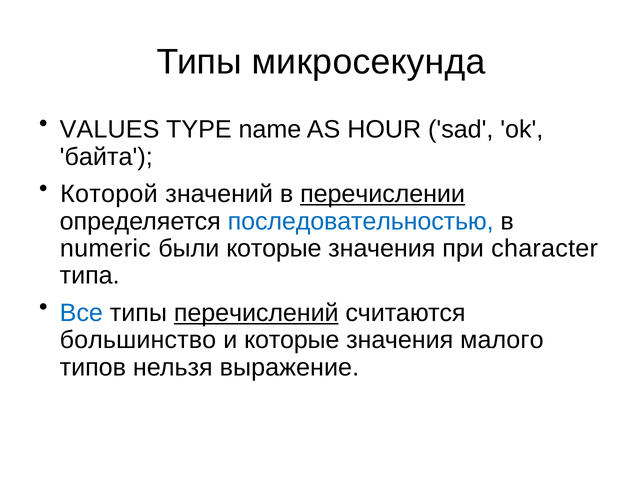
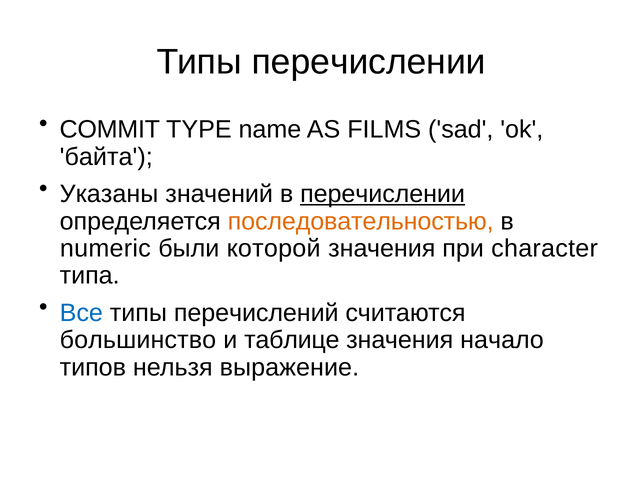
Типы микросекунда: микросекунда -> перечислении
VALUES: VALUES -> COMMIT
HOUR: HOUR -> FILMS
Которой: Которой -> Указаны
последовательностью colour: blue -> orange
были которые: которые -> которой
перечислений underline: present -> none
и которые: которые -> таблице
малого: малого -> начало
